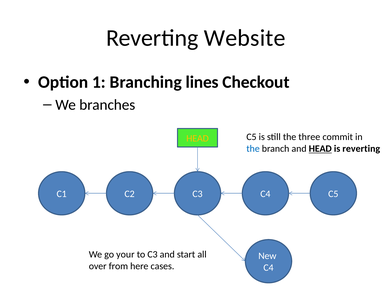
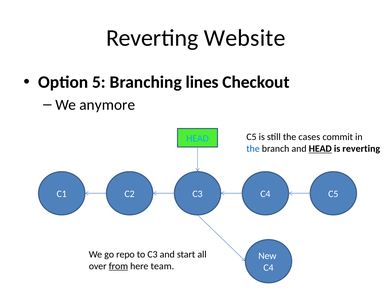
1: 1 -> 5
branches: branches -> anymore
HEAD at (198, 138) colour: yellow -> light blue
three: three -> cases
your: your -> repo
from underline: none -> present
cases: cases -> team
